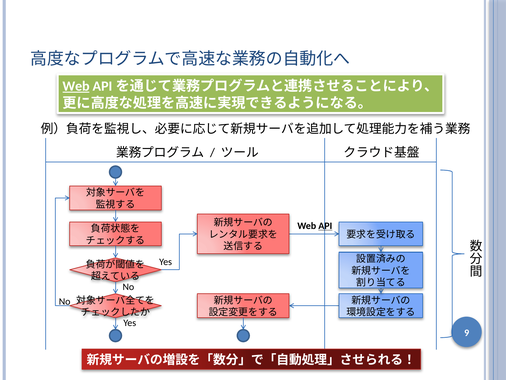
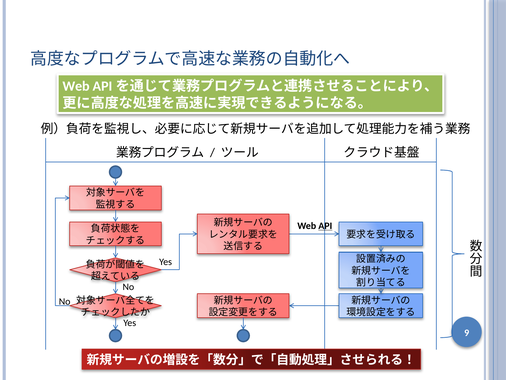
Web at (76, 86) underline: present -> none
